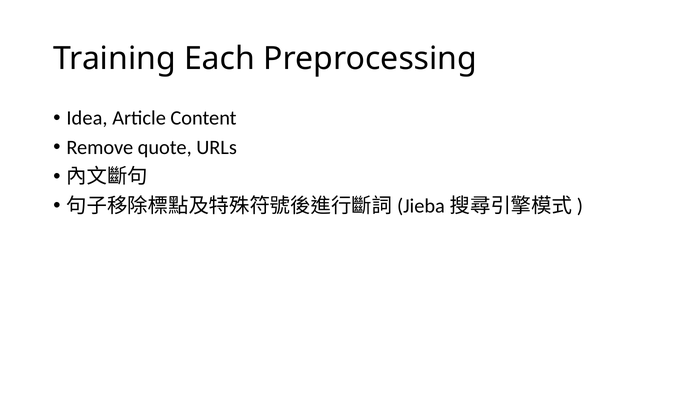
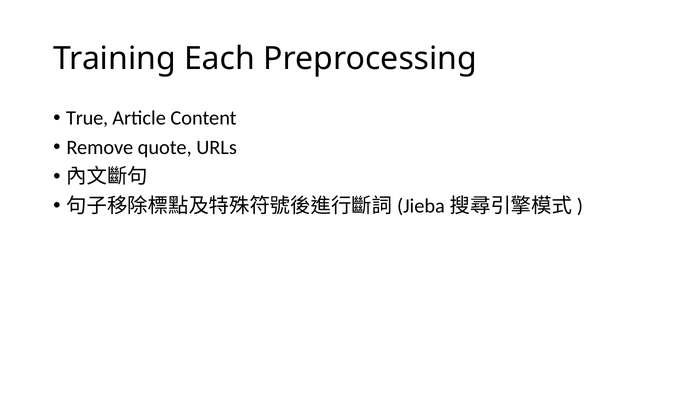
Idea: Idea -> True
